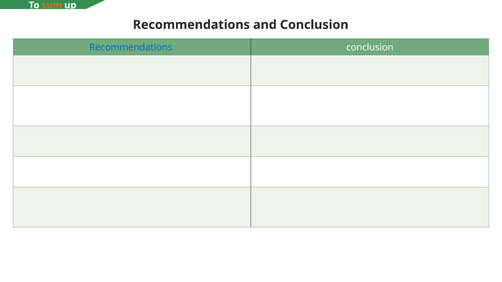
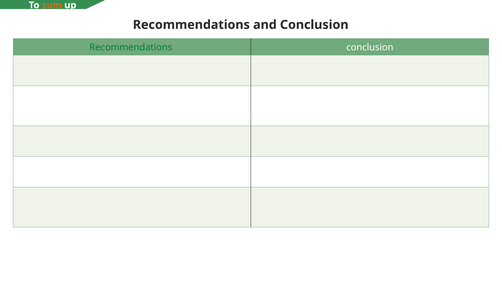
Recommendations at (131, 48) colour: blue -> green
